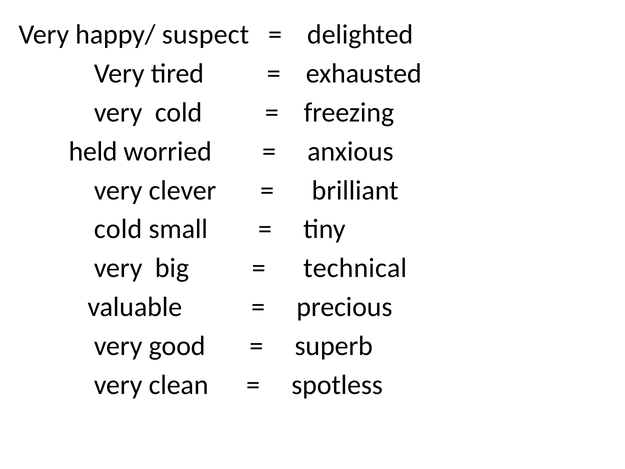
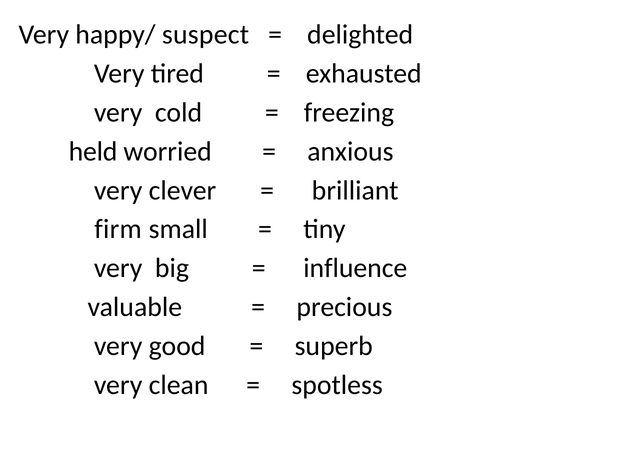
cold at (118, 229): cold -> firm
technical: technical -> influence
